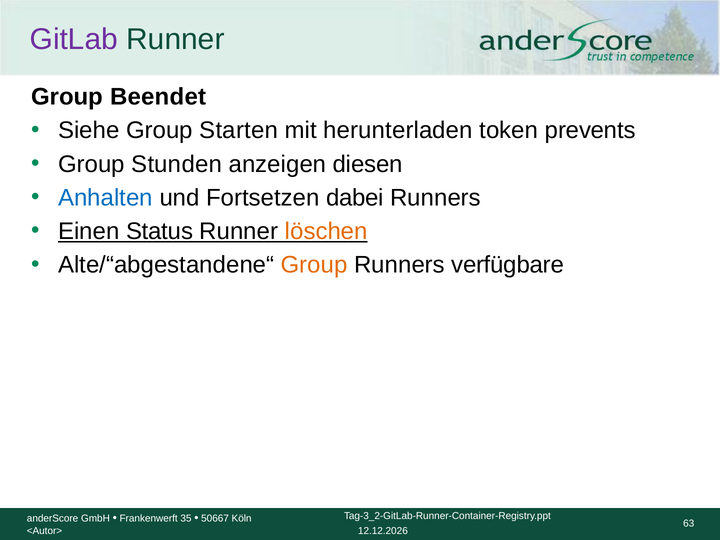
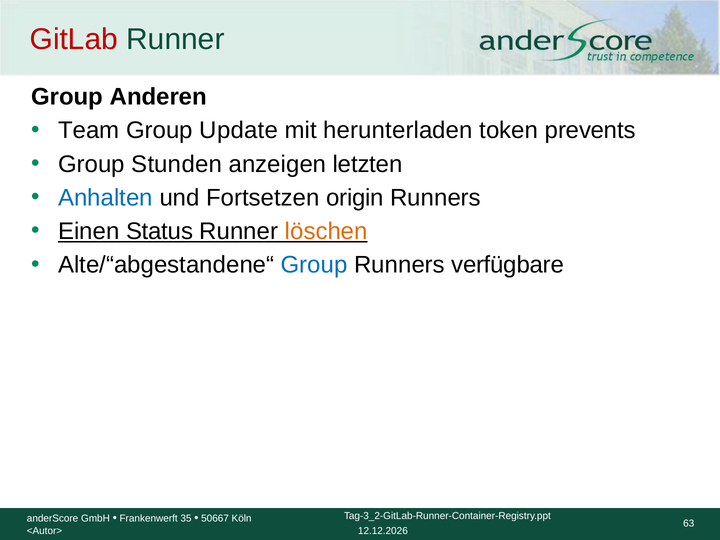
GitLab colour: purple -> red
Beendet: Beendet -> Anderen
Siehe: Siehe -> Team
Starten: Starten -> Update
diesen: diesen -> letzten
dabei: dabei -> origin
Group at (314, 265) colour: orange -> blue
